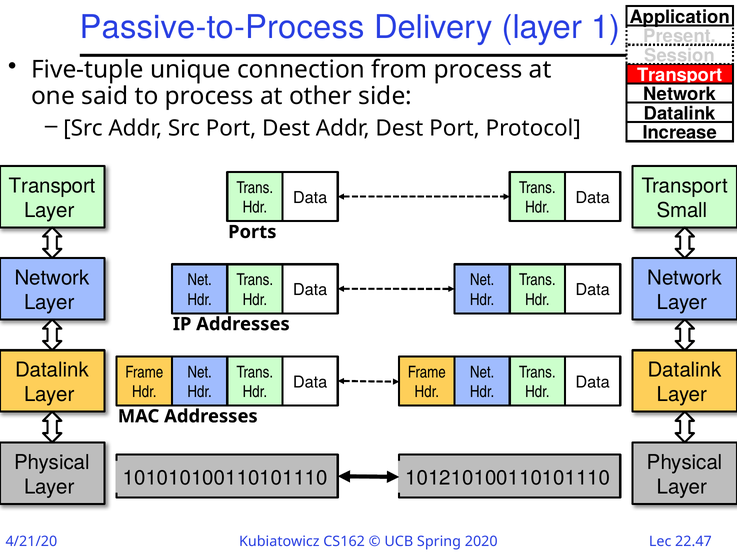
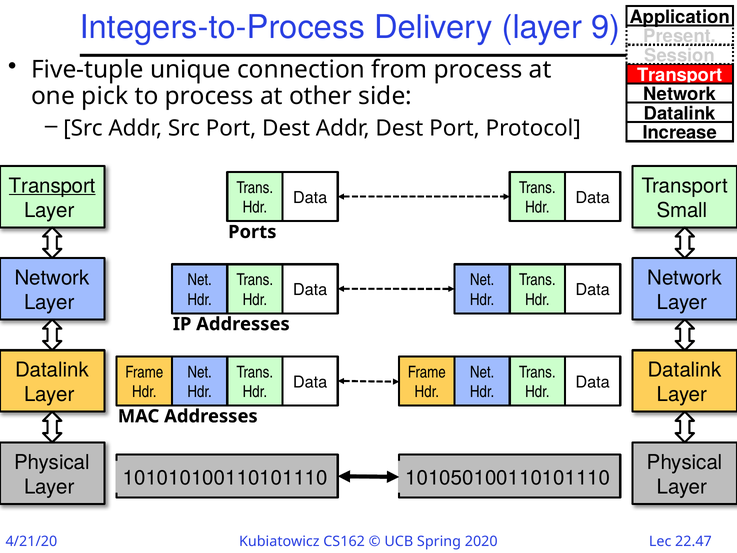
Passive-to-Process: Passive-to-Process -> Integers-to-Process
1: 1 -> 9
said: said -> pick
Transport at (52, 186) underline: none -> present
101210100110101110: 101210100110101110 -> 101050100110101110
